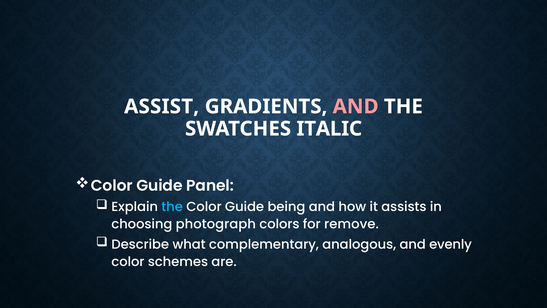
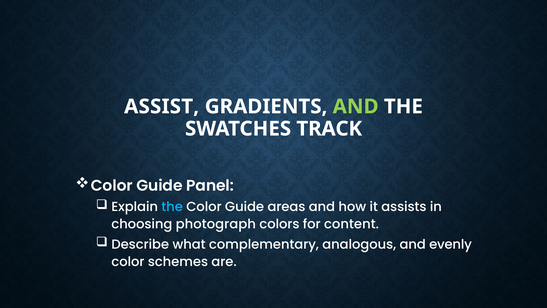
AND at (356, 106) colour: pink -> light green
ITALIC: ITALIC -> TRACK
being: being -> areas
remove: remove -> content
